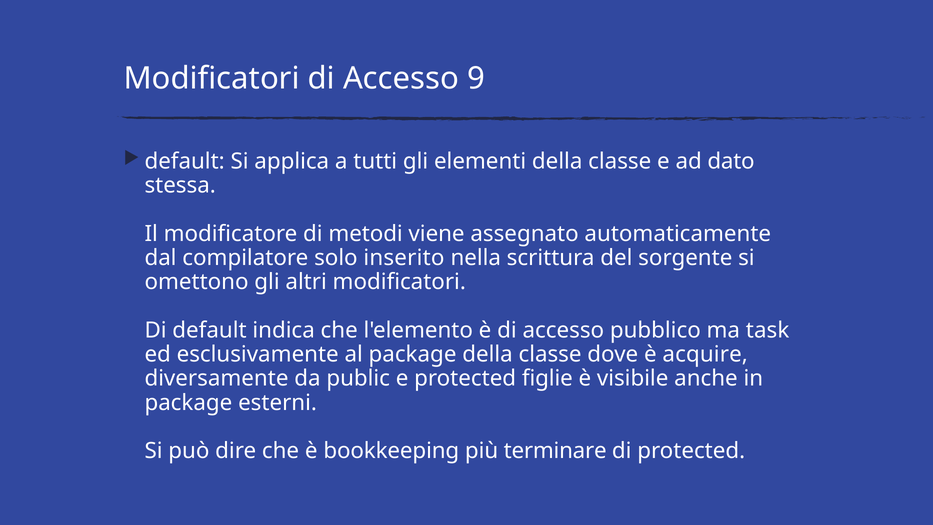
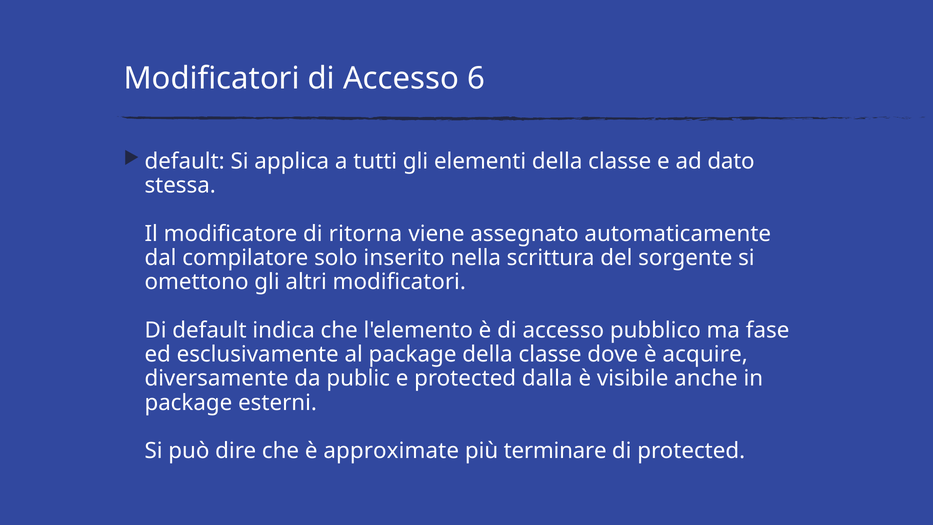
9: 9 -> 6
metodi: metodi -> ritorna
task: task -> fase
figlie: figlie -> dalla
bookkeeping: bookkeeping -> approximate
